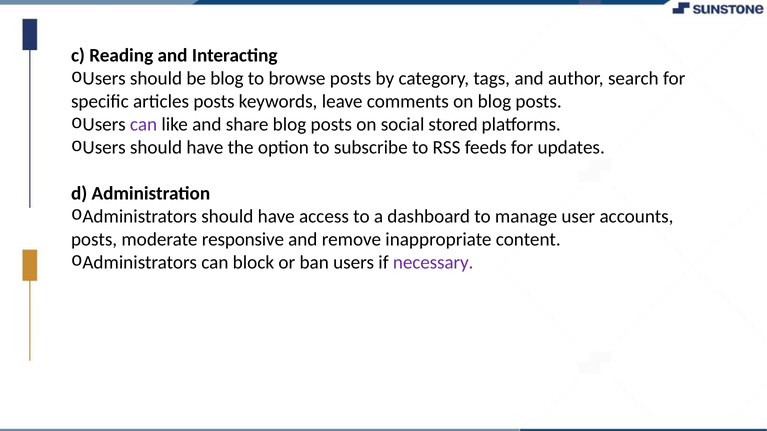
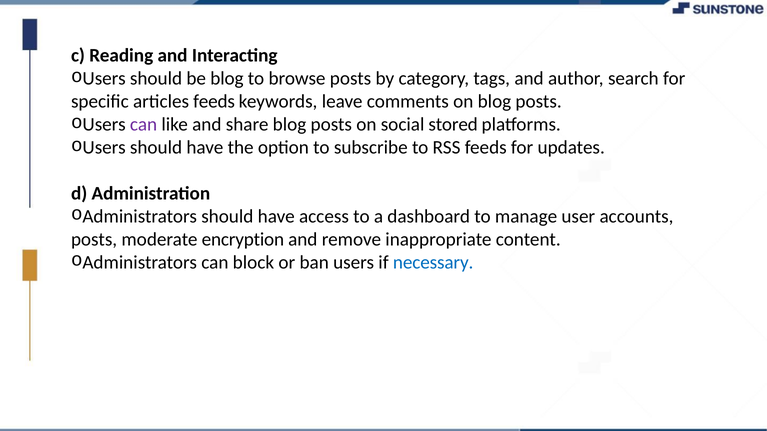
articles posts: posts -> feeds
responsive: responsive -> encryption
necessary colour: purple -> blue
